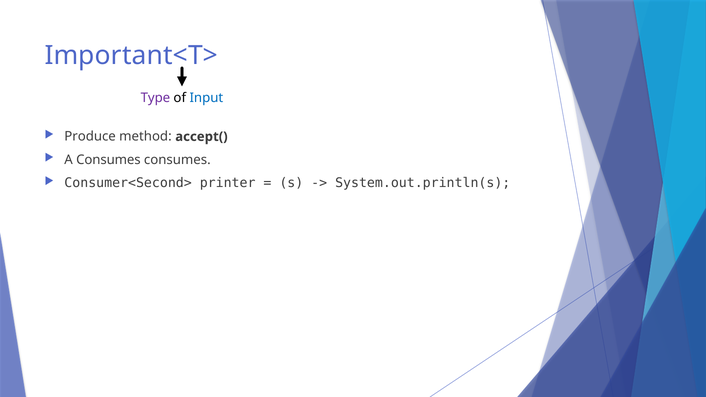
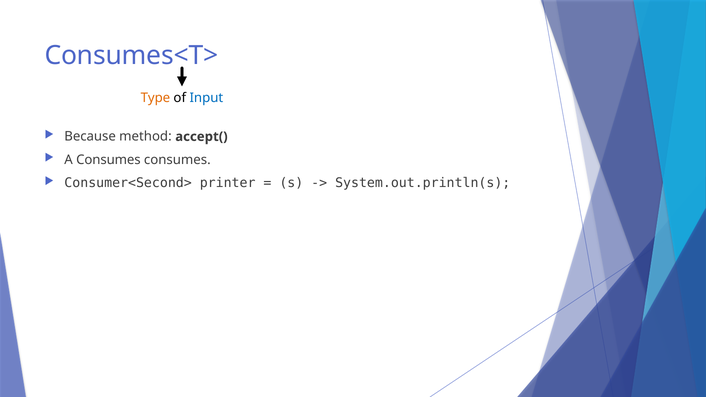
Important<T>: Important<T> -> Consumes<T>
Type colour: purple -> orange
Produce: Produce -> Because
